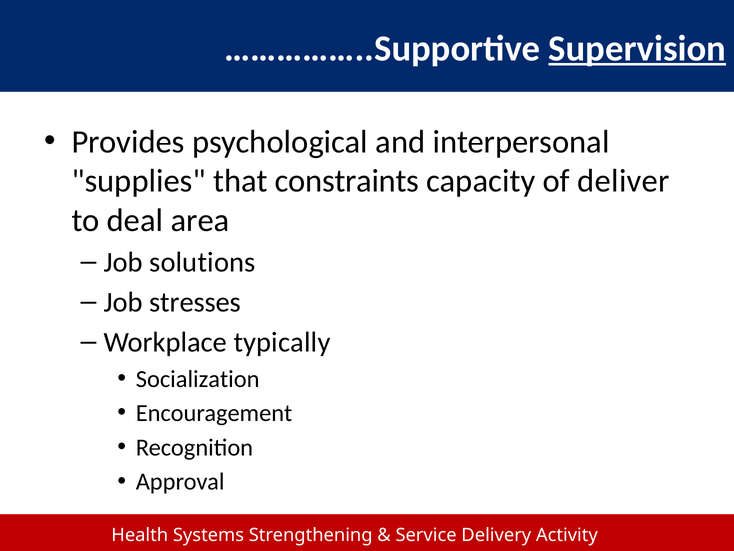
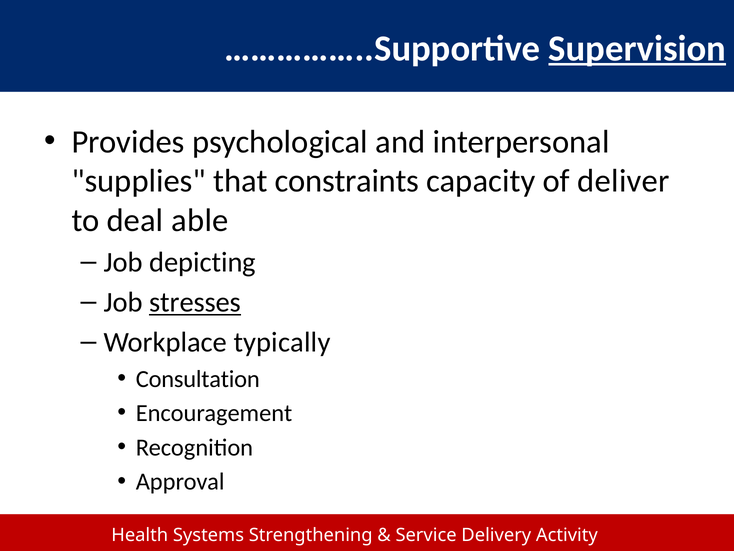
area: area -> able
solutions: solutions -> depicting
stresses underline: none -> present
Socialization: Socialization -> Consultation
